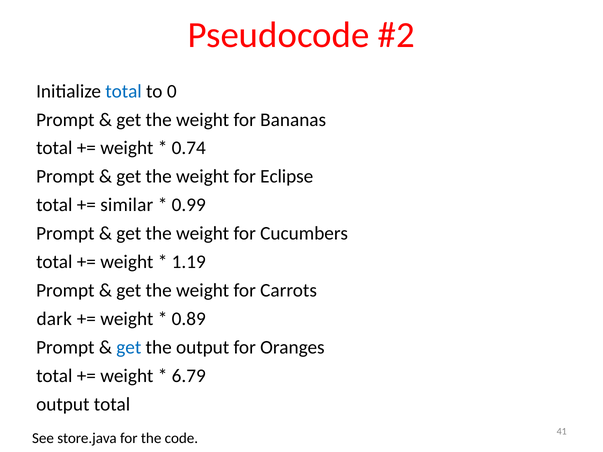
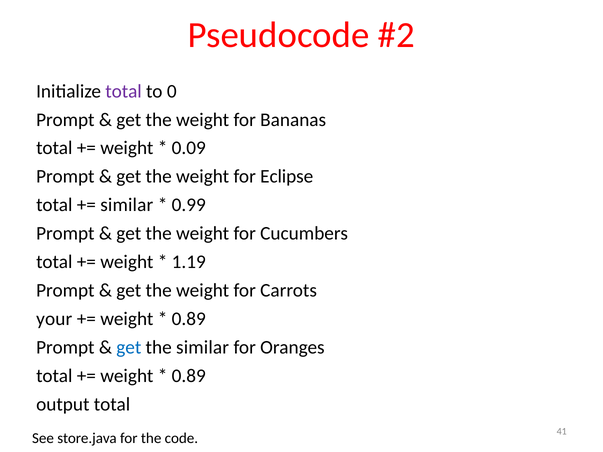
total at (124, 91) colour: blue -> purple
0.74: 0.74 -> 0.09
dark: dark -> your
the output: output -> similar
6.79 at (189, 376): 6.79 -> 0.89
